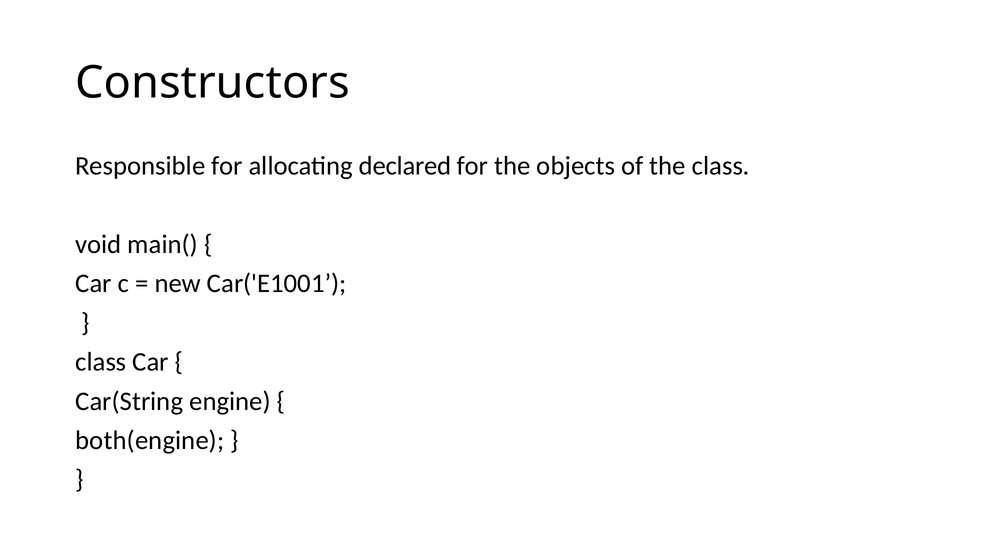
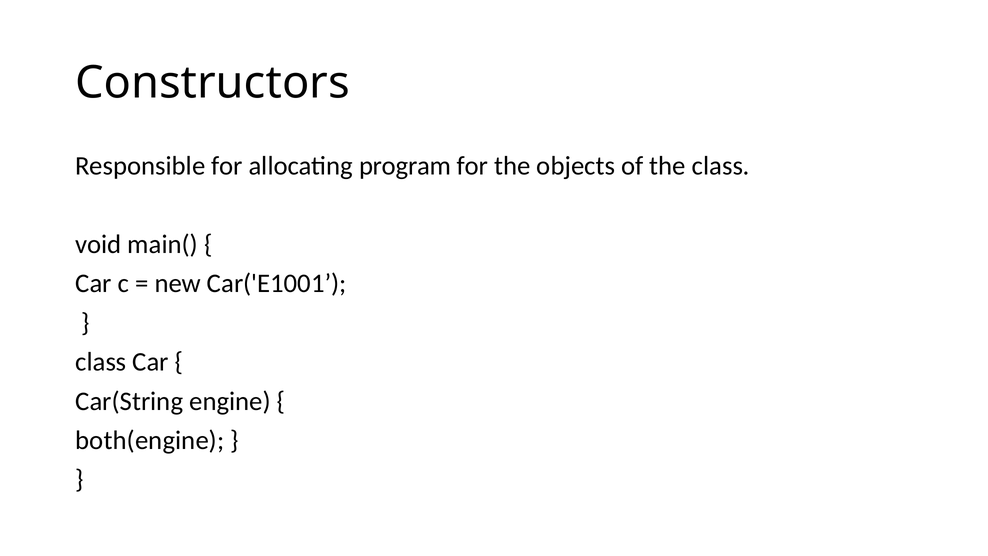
declared: declared -> program
